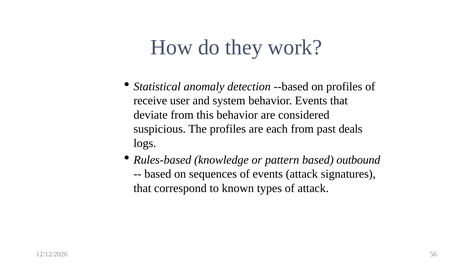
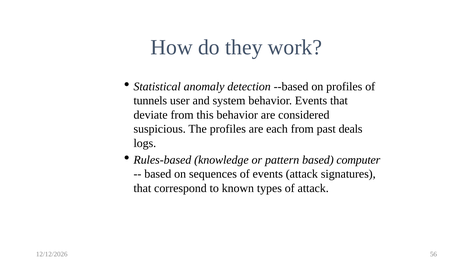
receive: receive -> tunnels
outbound: outbound -> computer
